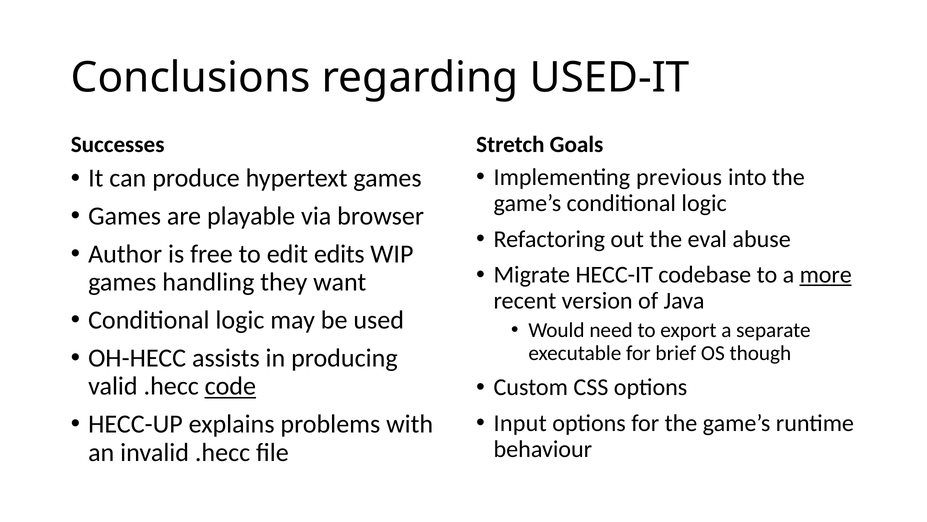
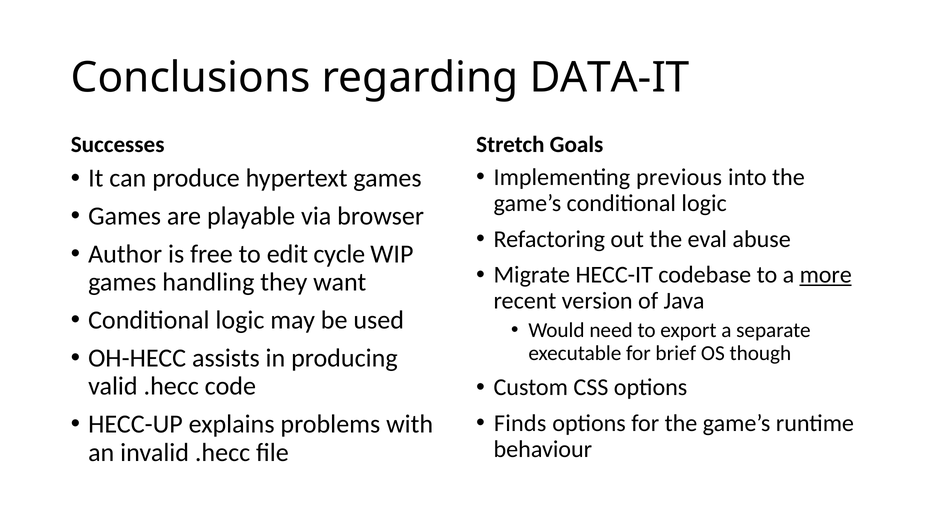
USED-IT: USED-IT -> DATA-IT
edits: edits -> cycle
code underline: present -> none
Input: Input -> Finds
